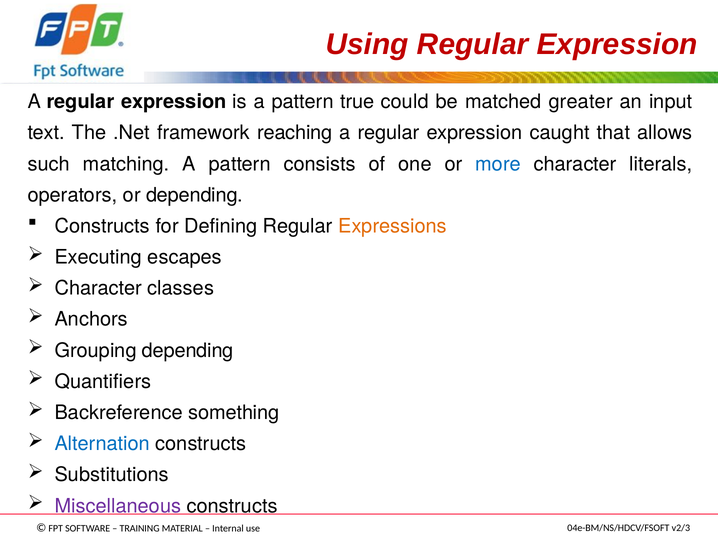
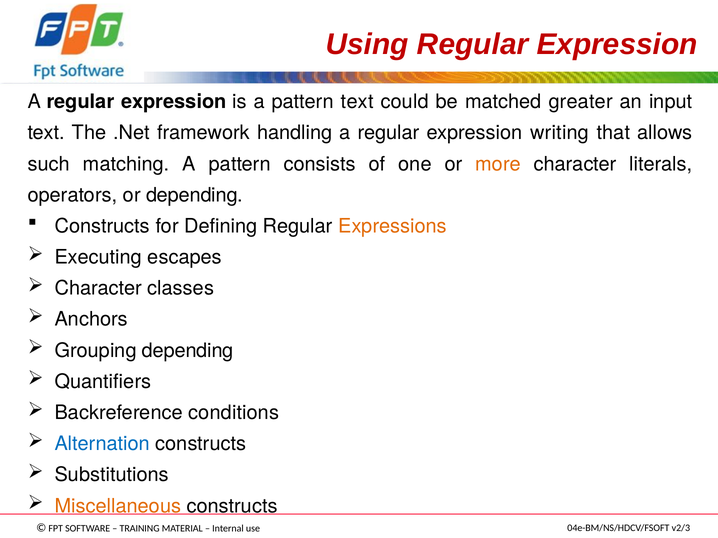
pattern true: true -> text
reaching: reaching -> handling
caught: caught -> writing
more colour: blue -> orange
something: something -> conditions
Miscellaneous colour: purple -> orange
